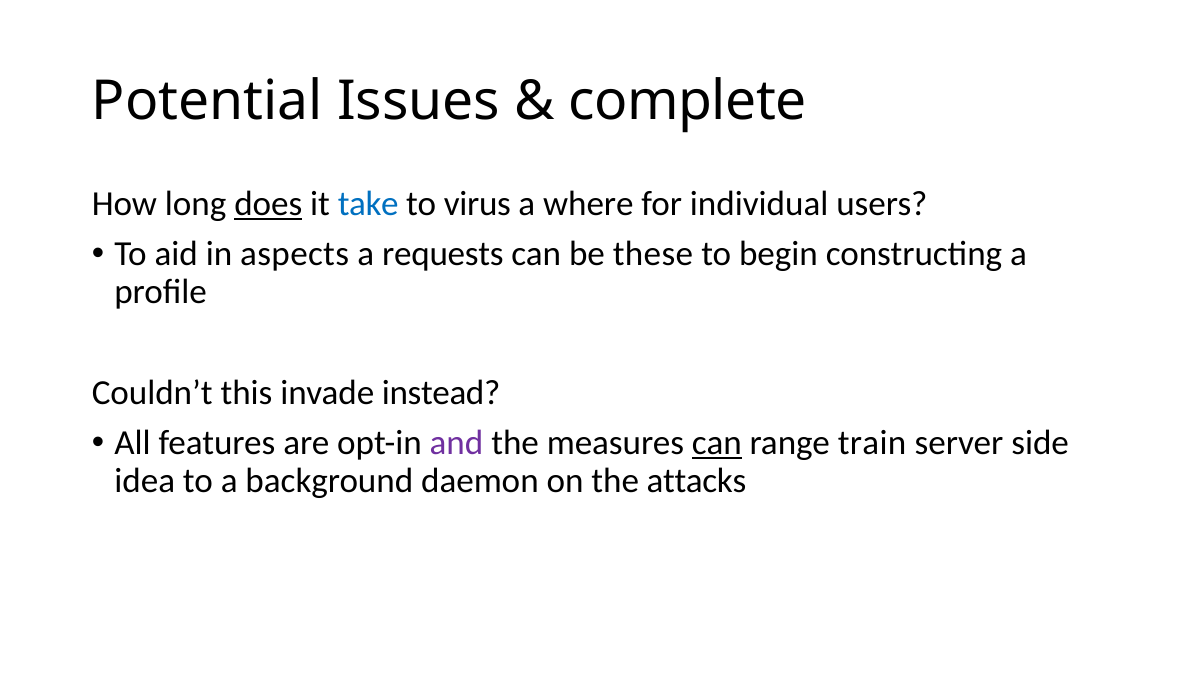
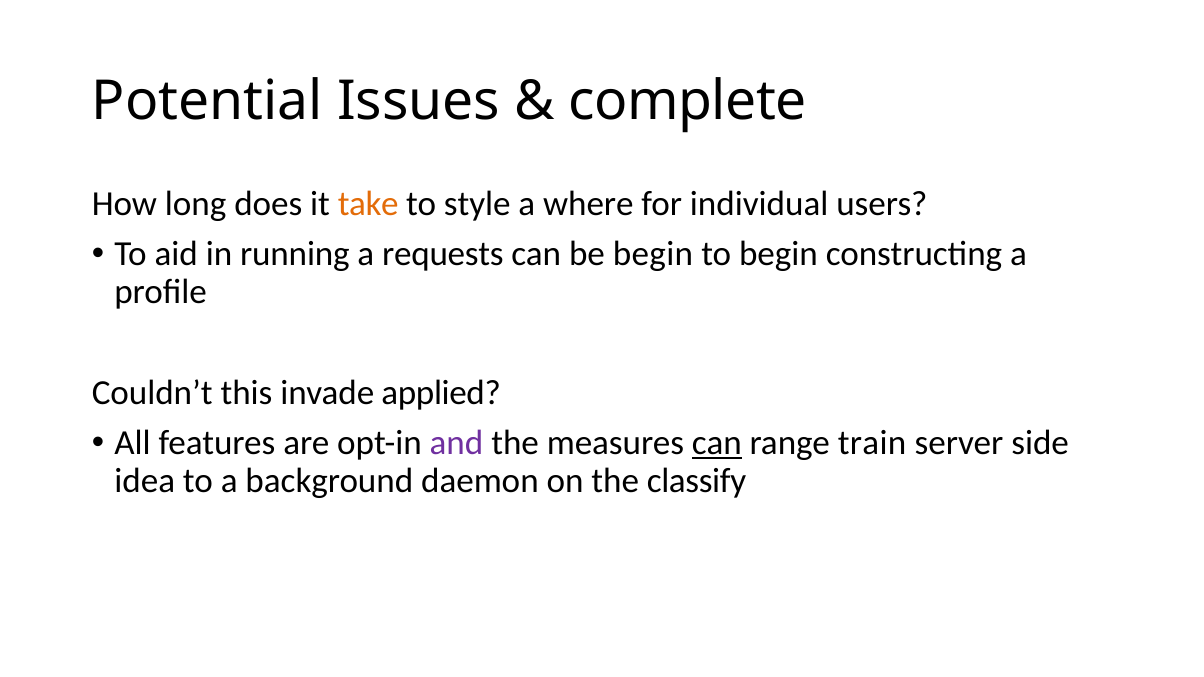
does underline: present -> none
take colour: blue -> orange
virus: virus -> style
aspects: aspects -> running
be these: these -> begin
instead: instead -> applied
attacks: attacks -> classify
